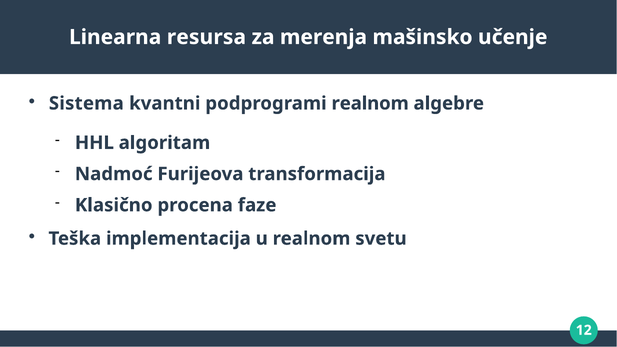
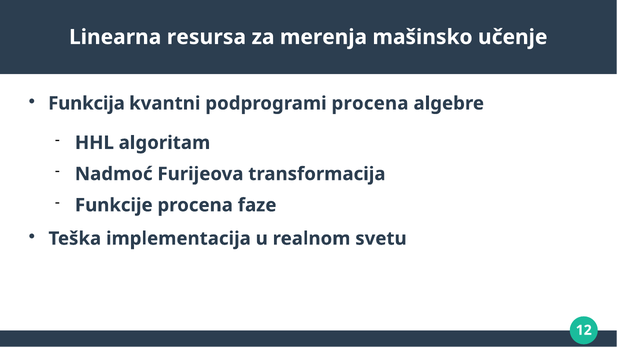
Sistema: Sistema -> Funkcija
podprogrami realnom: realnom -> procena
Klasično: Klasično -> Funkcije
